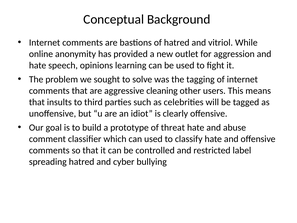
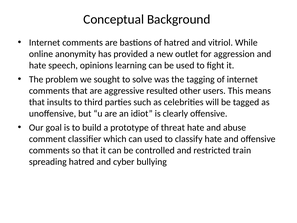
cleaning: cleaning -> resulted
label: label -> train
